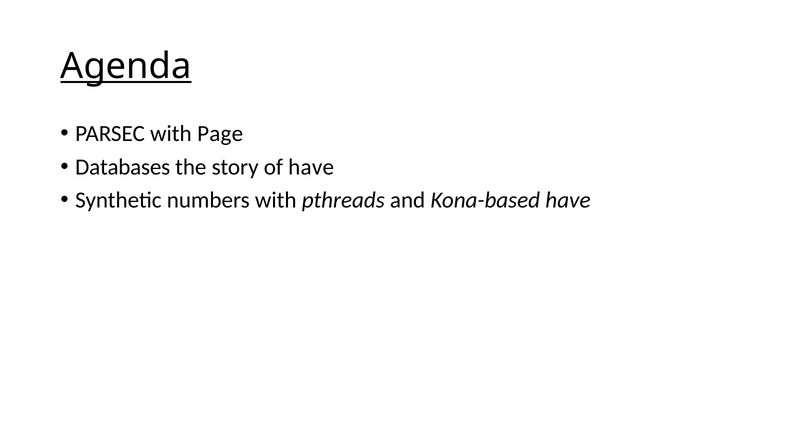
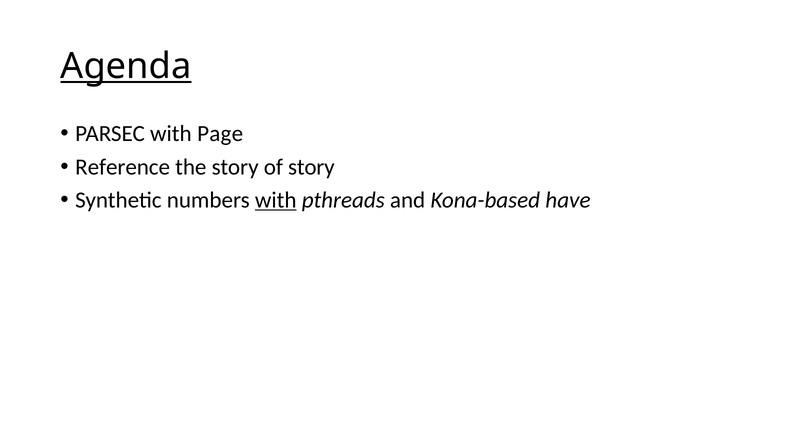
Databases: Databases -> Reference
of have: have -> story
with at (276, 200) underline: none -> present
